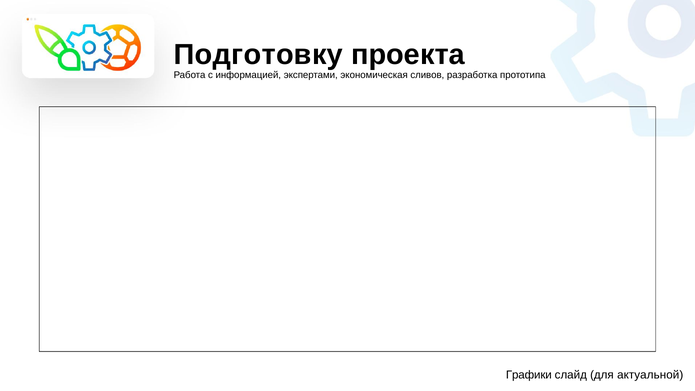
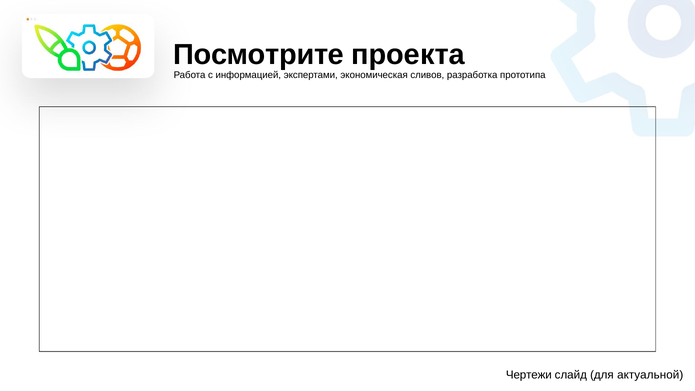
Подготовку: Подготовку -> Посмотрите
Графики: Графики -> Чертежи
